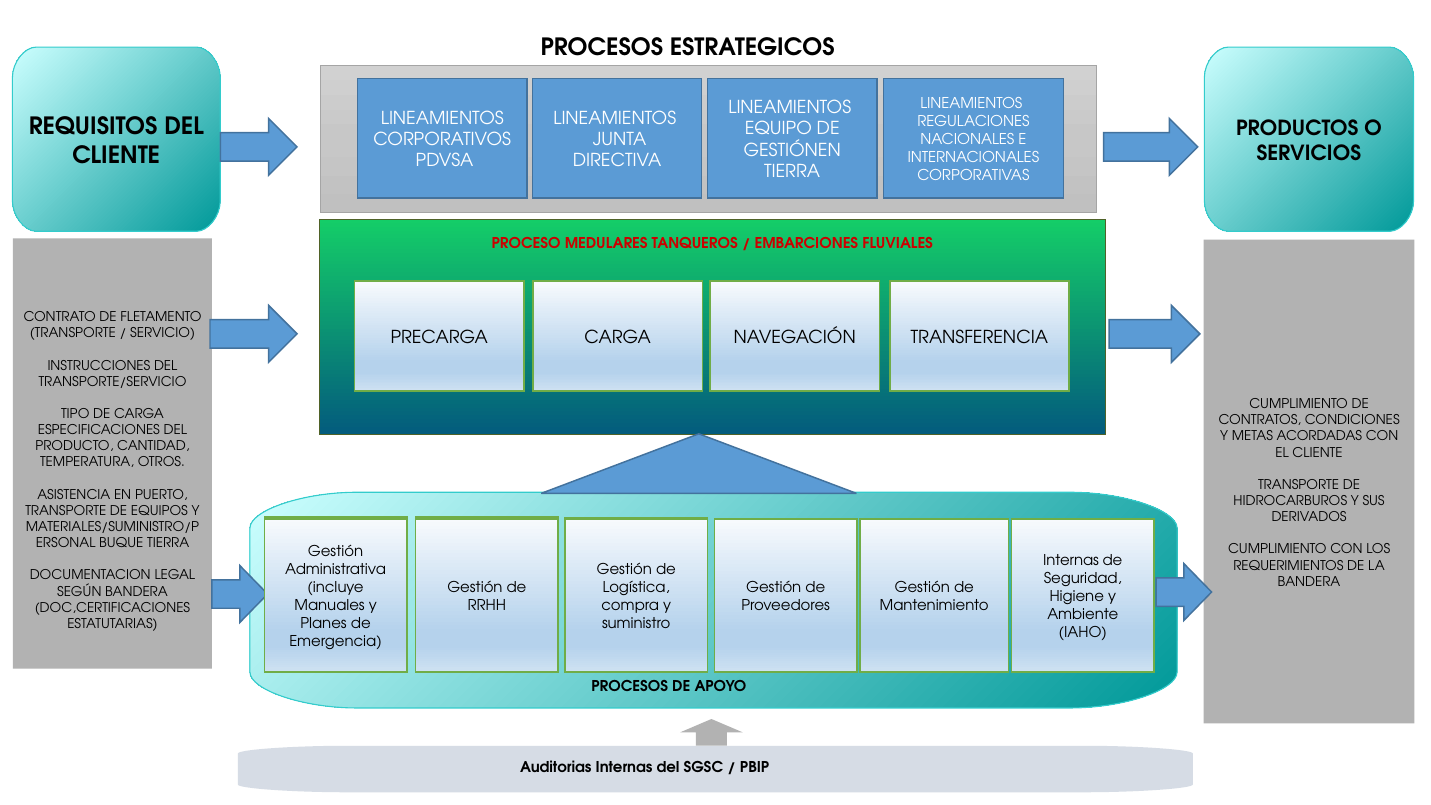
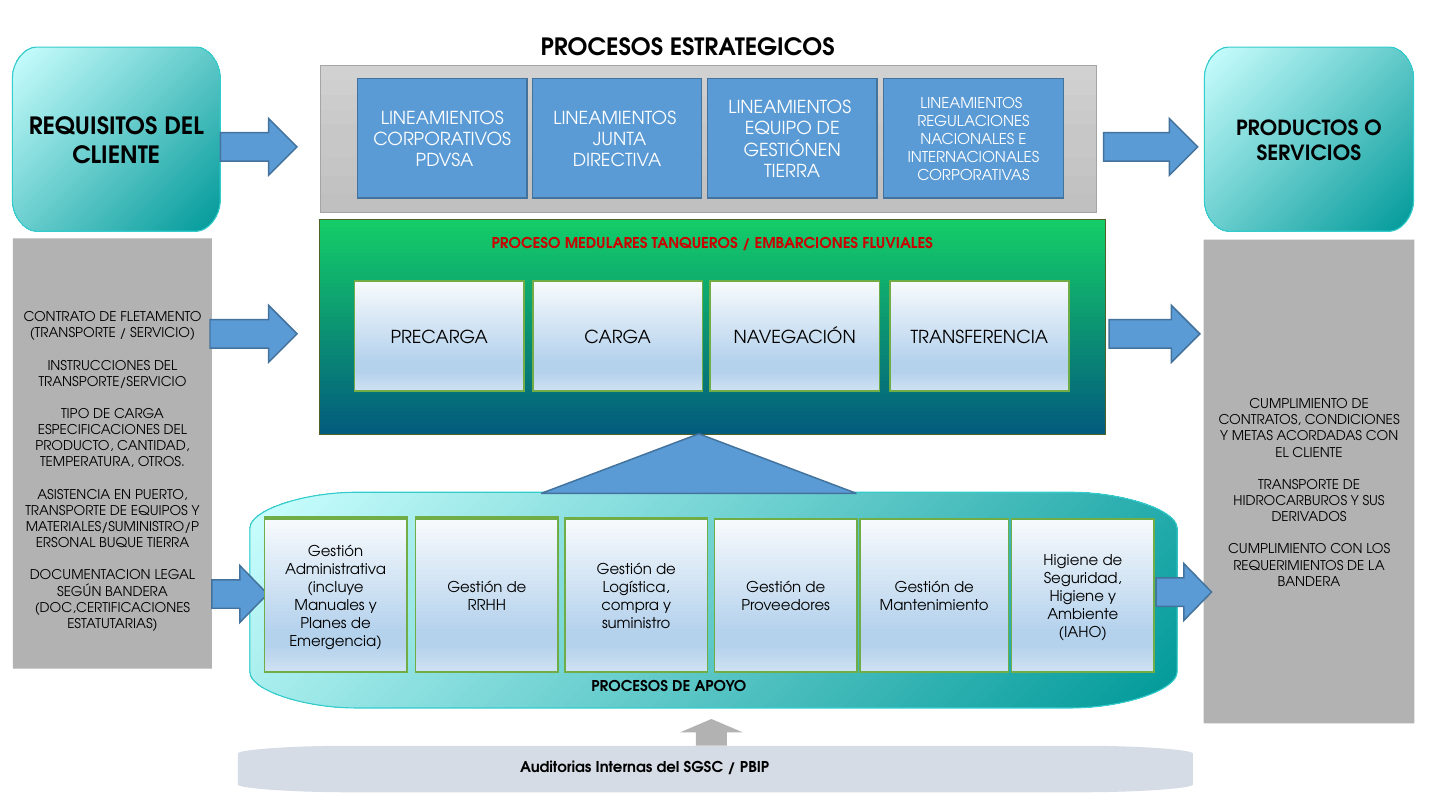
Internas at (1071, 560): Internas -> Higiene
